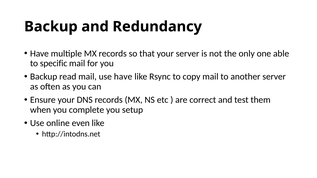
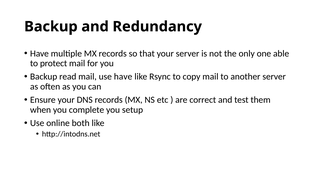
specific: specific -> protect
even: even -> both
